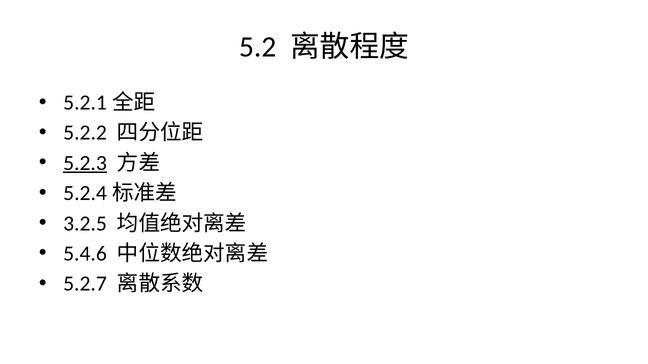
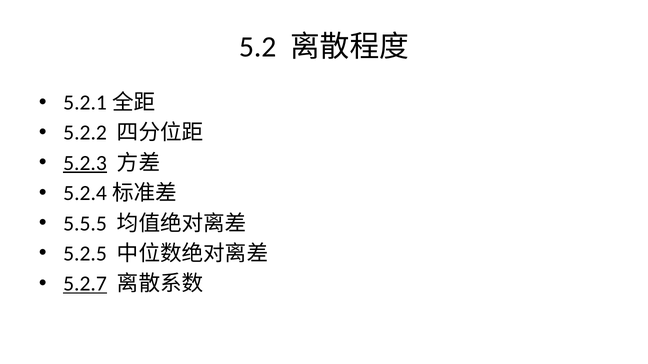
3.2.5: 3.2.5 -> 5.5.5
5.4.6: 5.4.6 -> 5.2.5
5.2.7 underline: none -> present
